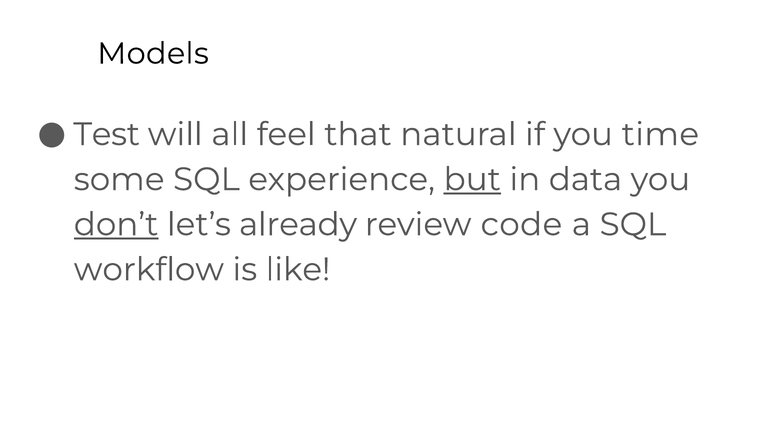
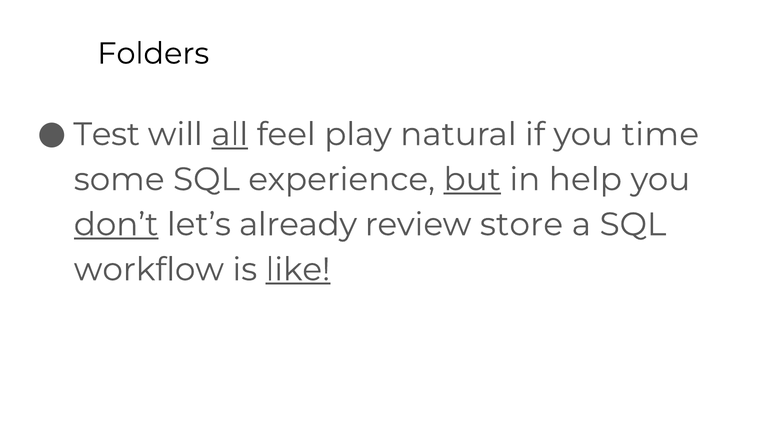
Models: Models -> Folders
all underline: none -> present
that: that -> play
data: data -> help
code: code -> store
like underline: none -> present
